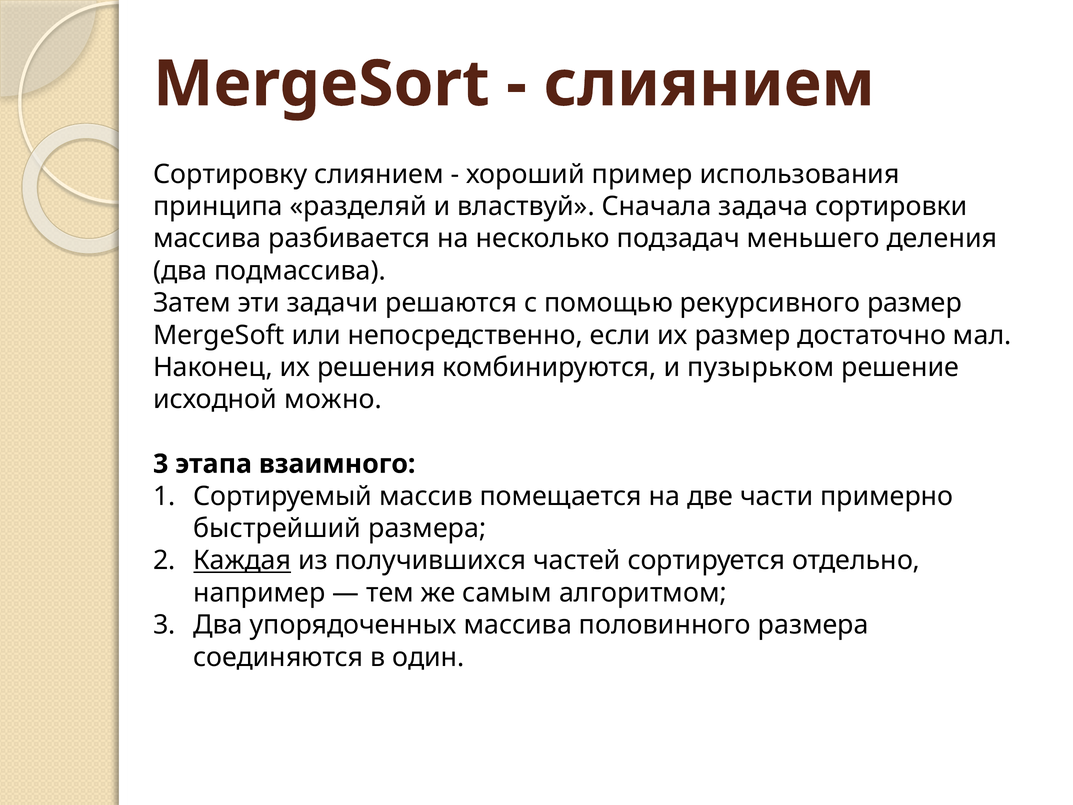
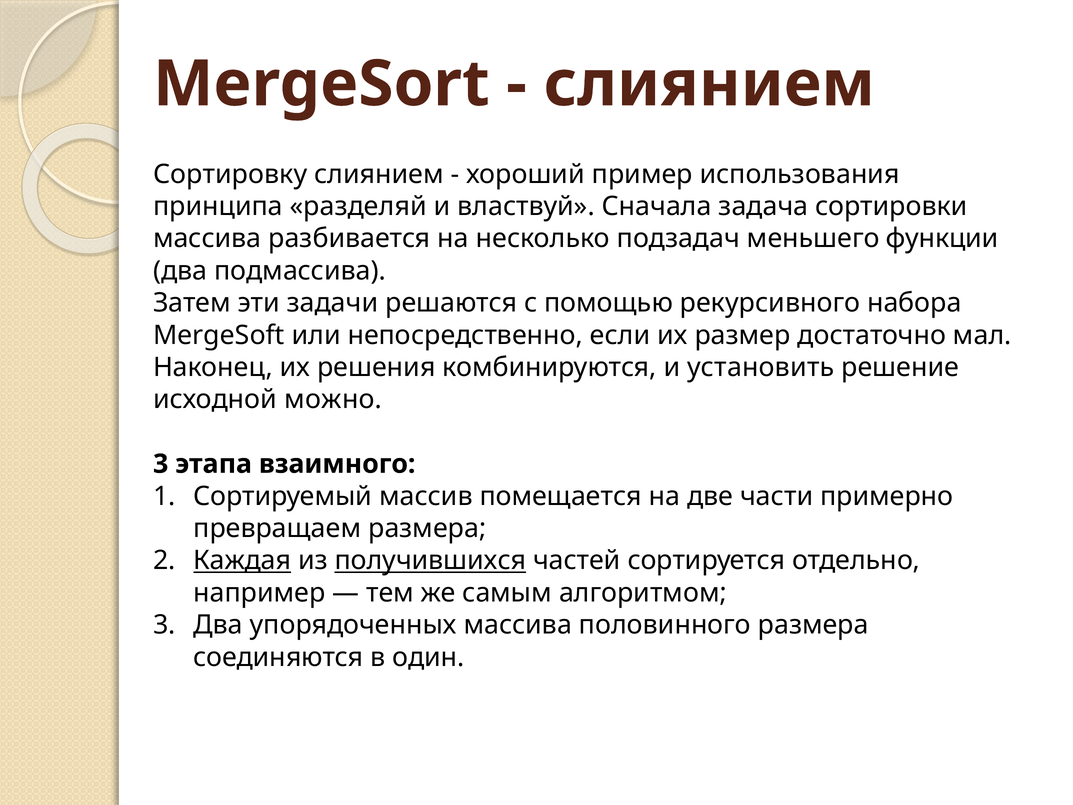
деления: деления -> функции
рекурсивного размер: размер -> набора
пузырьком: пузырьком -> установить
быстрейший: быстрейший -> превращаем
получившихся underline: none -> present
